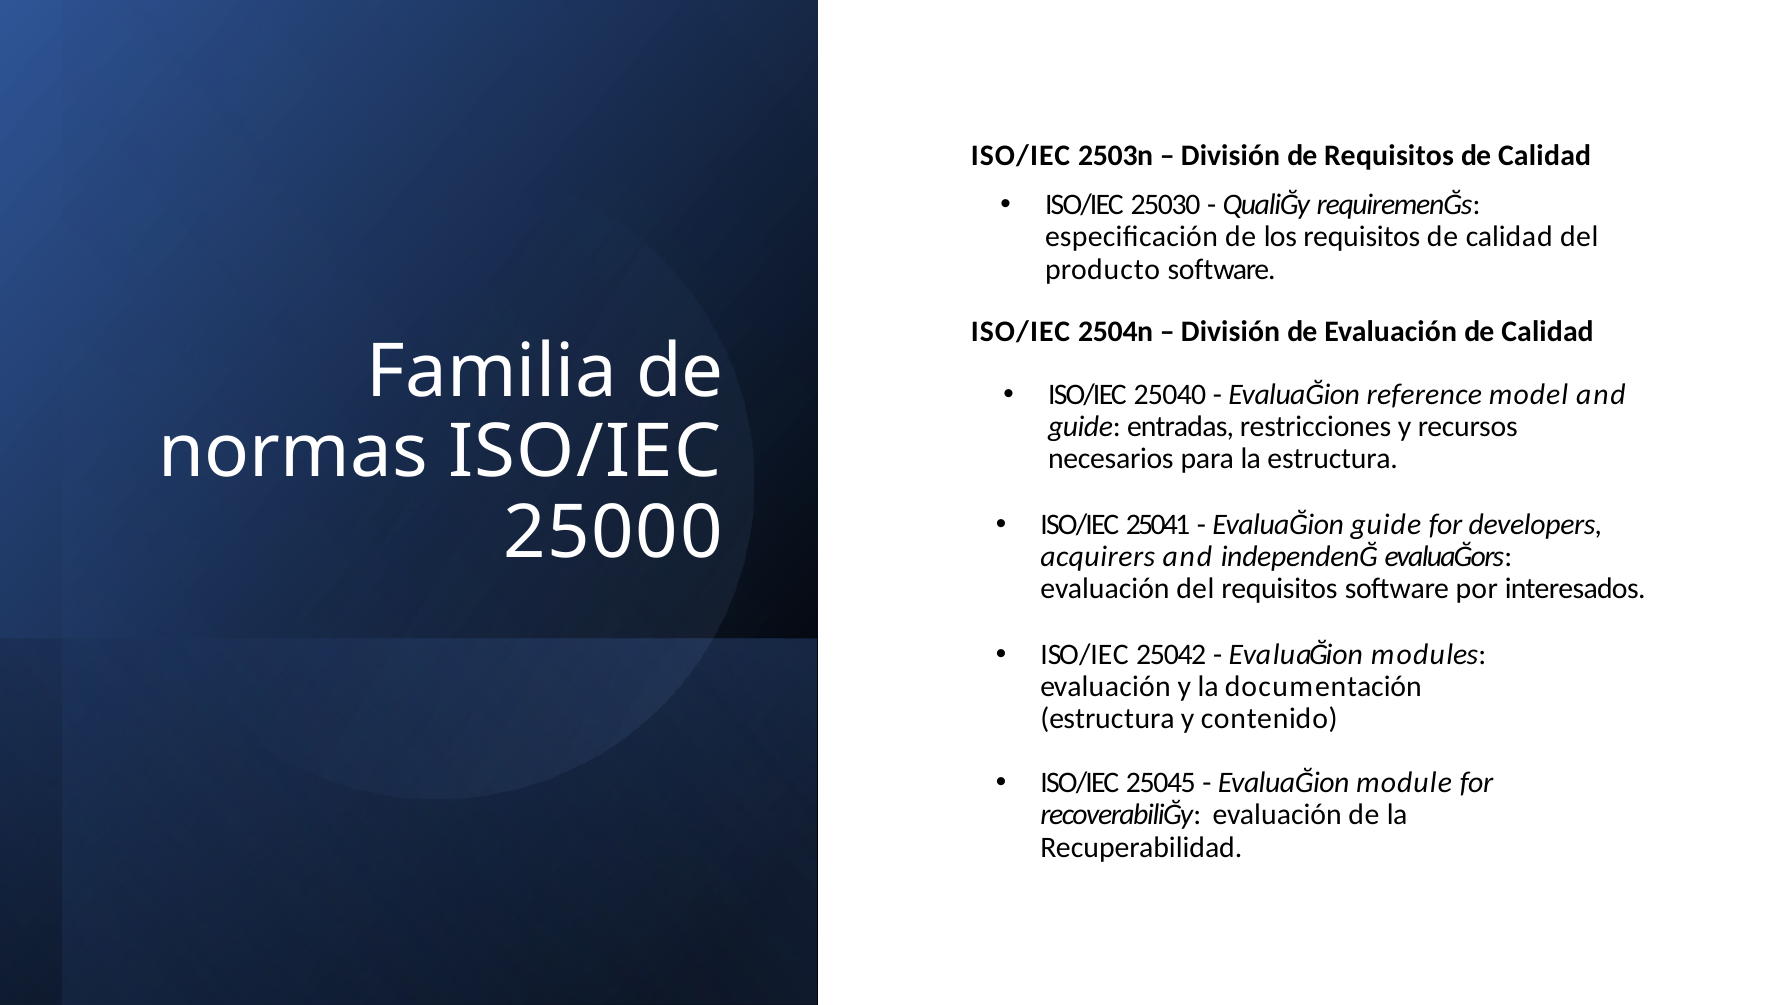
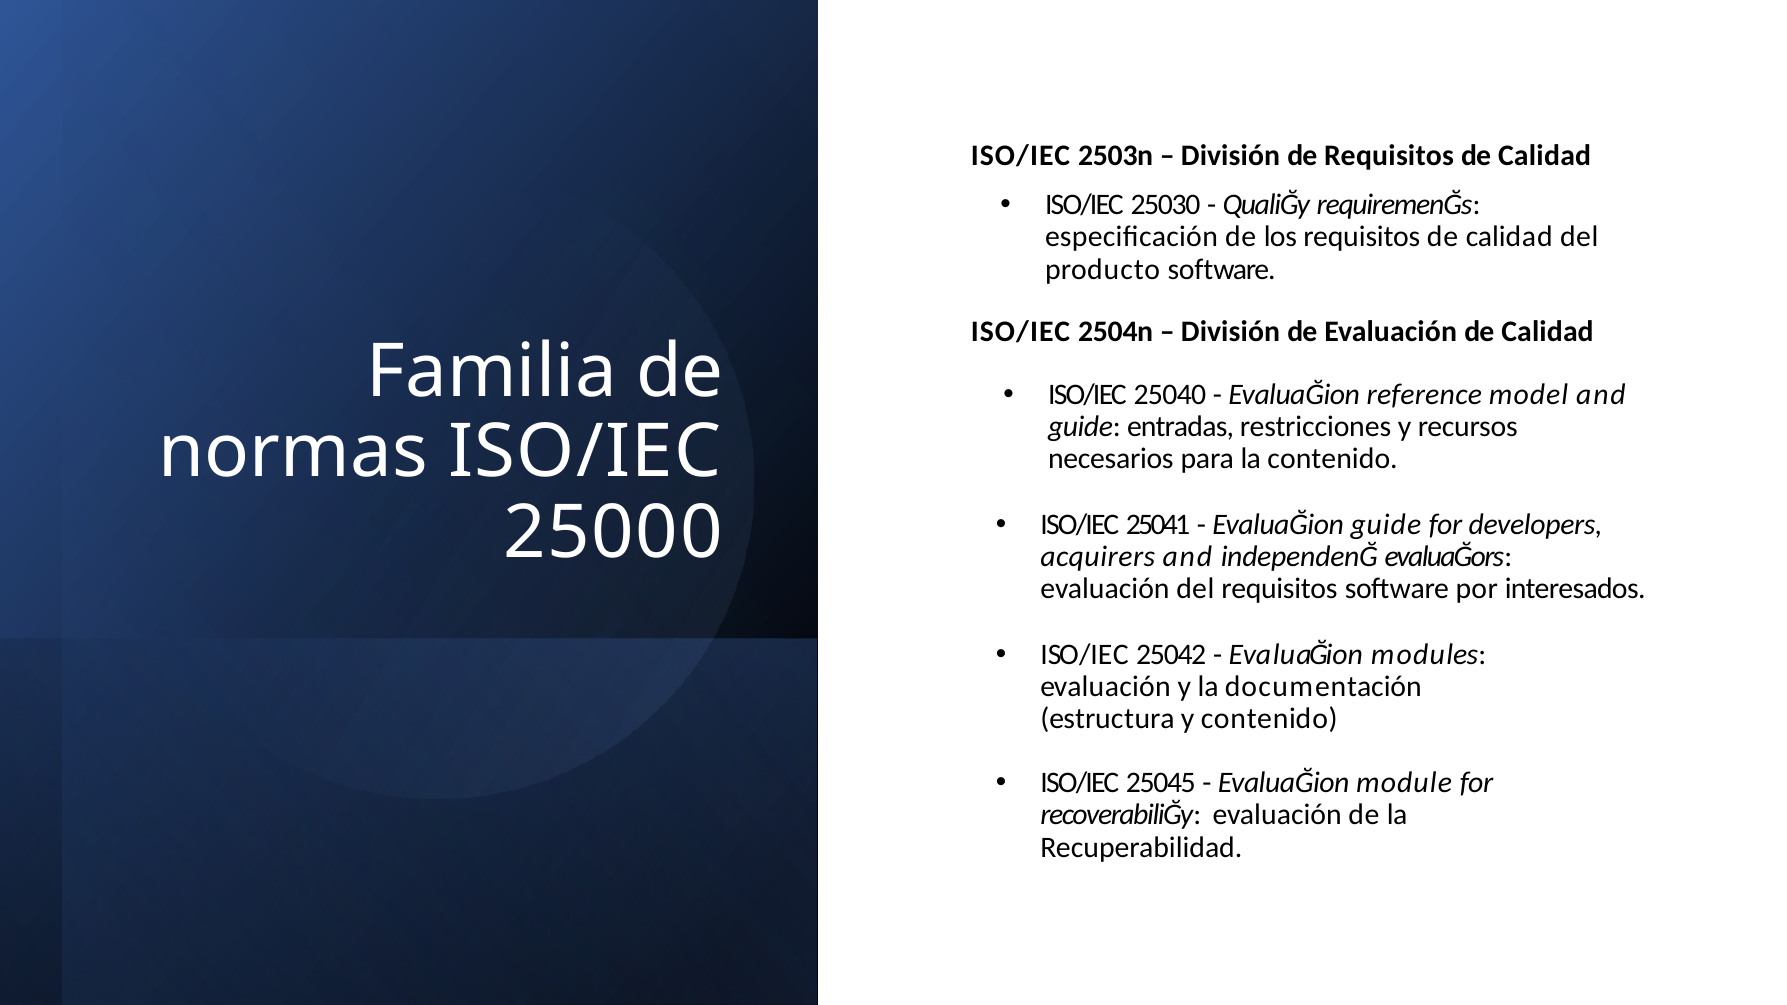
la estructura: estructura -> contenido
